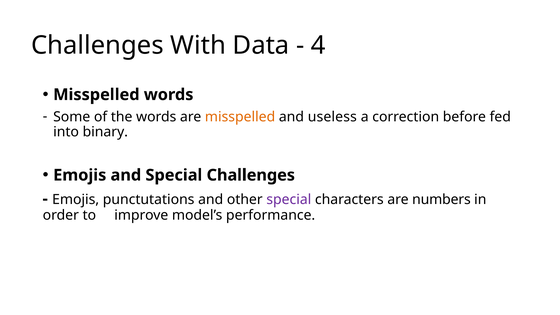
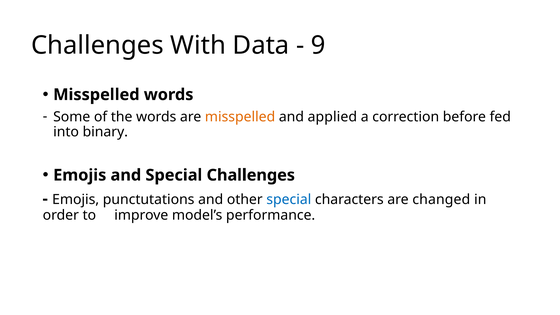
4: 4 -> 9
useless: useless -> applied
special at (289, 199) colour: purple -> blue
numbers: numbers -> changed
